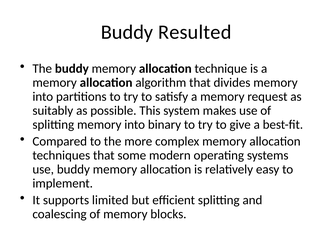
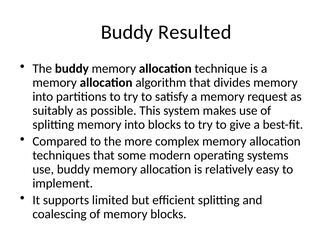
into binary: binary -> blocks
